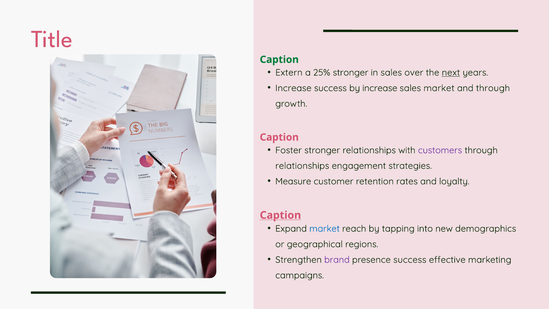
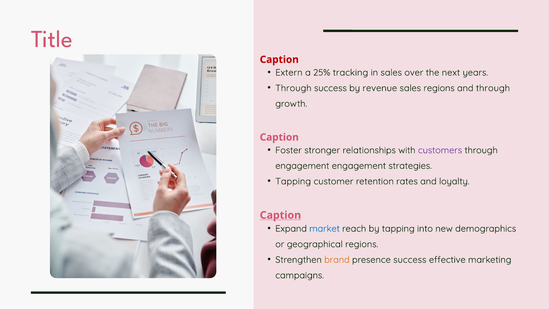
Caption at (279, 60) colour: green -> red
25% stronger: stronger -> tracking
next underline: present -> none
Increase at (293, 88): Increase -> Through
by increase: increase -> revenue
sales market: market -> regions
relationships at (302, 166): relationships -> engagement
Measure at (293, 181): Measure -> Tapping
brand colour: purple -> orange
